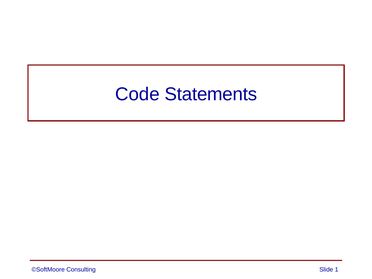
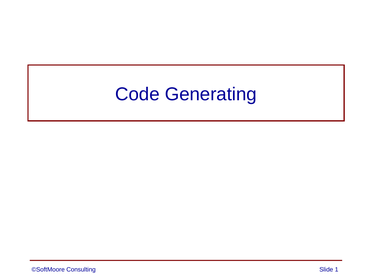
Statements: Statements -> Generating
